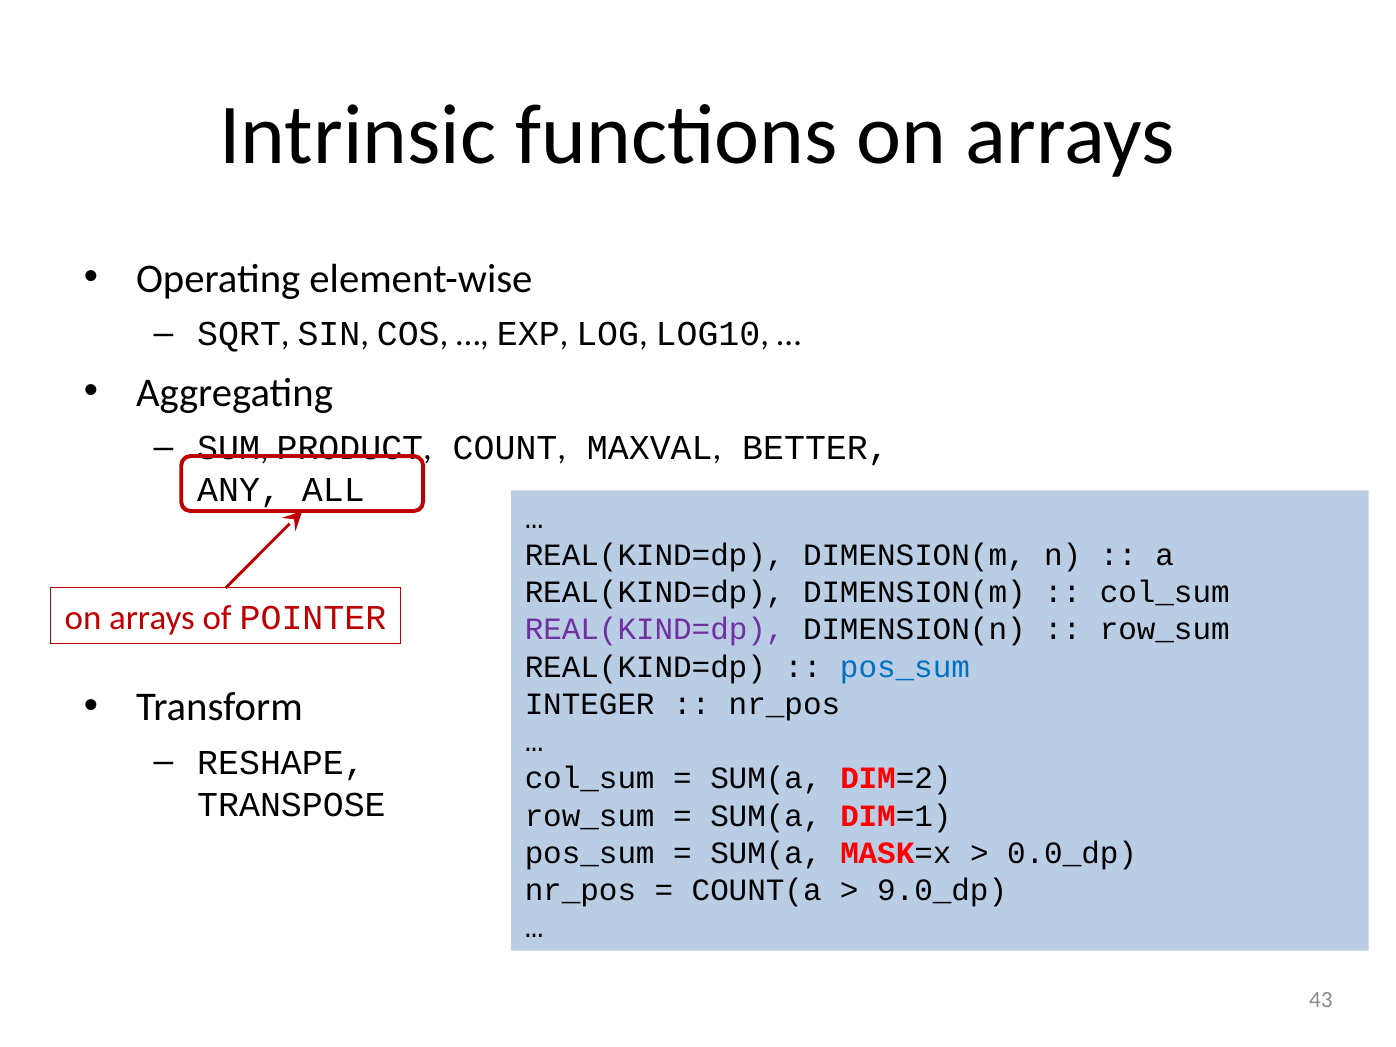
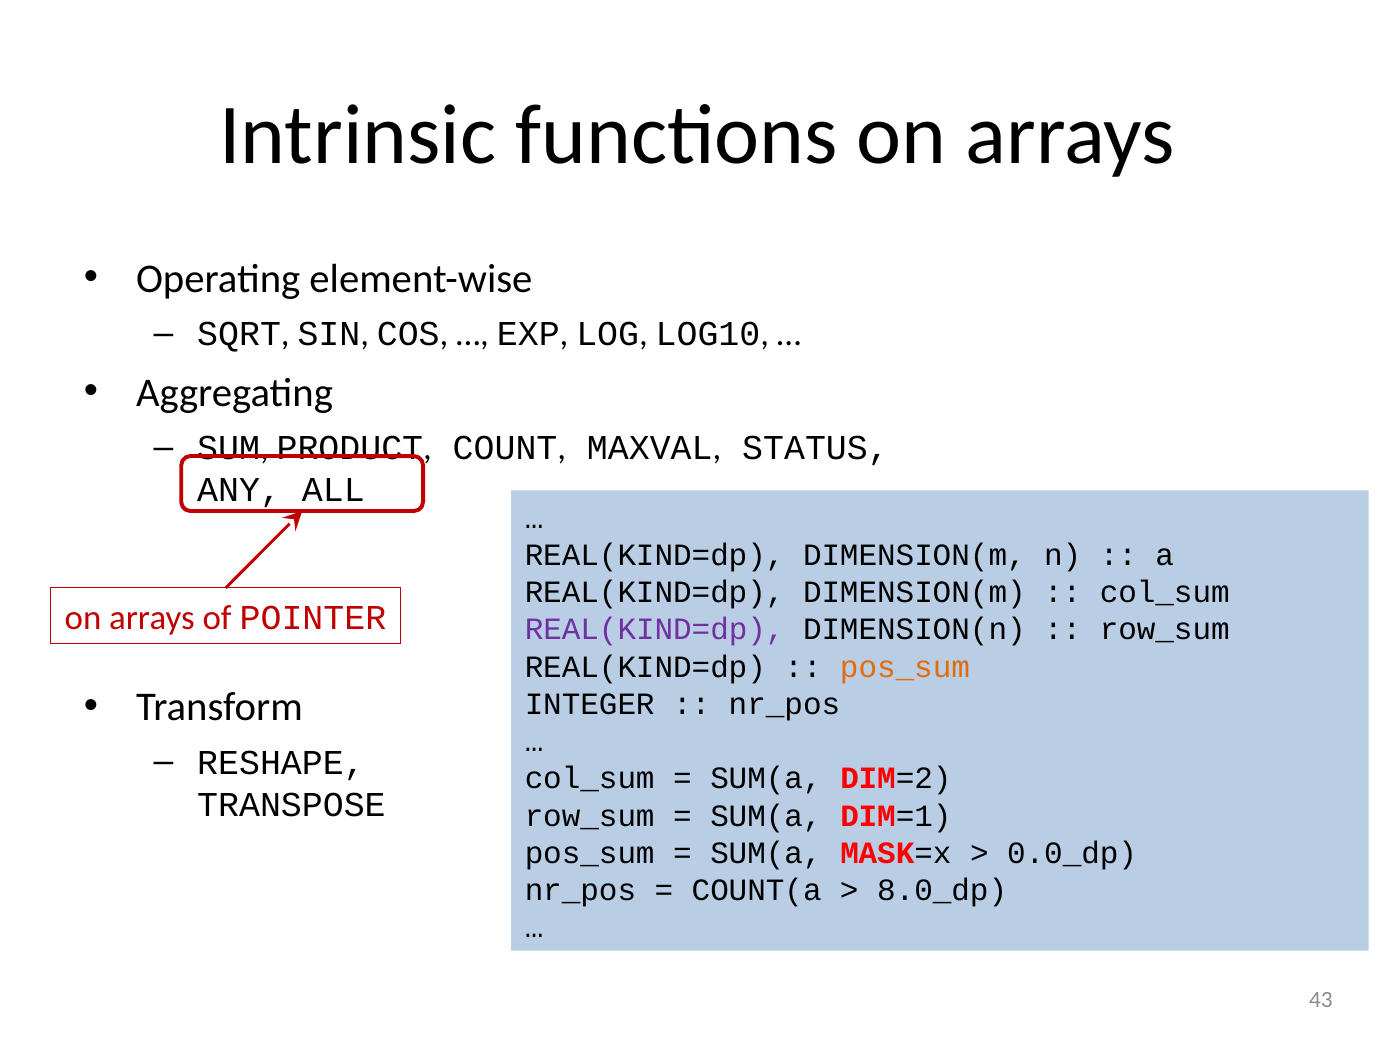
BETTER: BETTER -> STATUS
pos_sum at (905, 667) colour: blue -> orange
9.0_dp: 9.0_dp -> 8.0_dp
